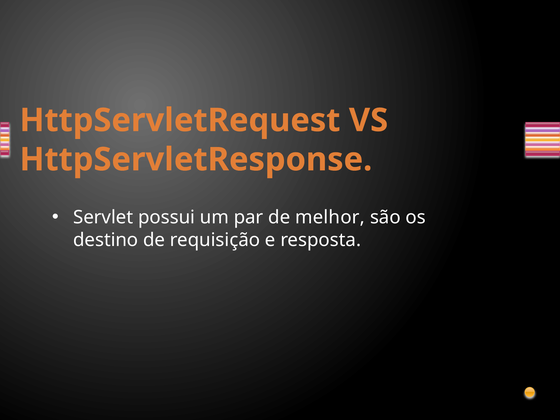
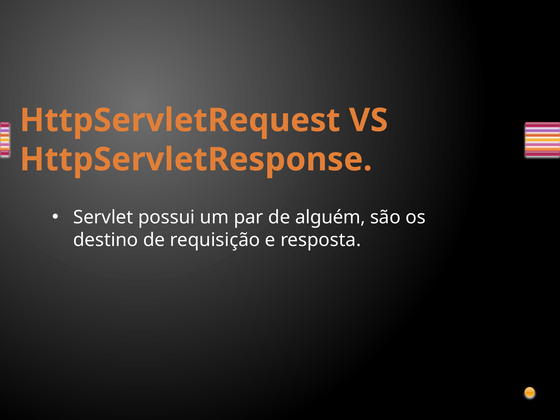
melhor: melhor -> alguém
